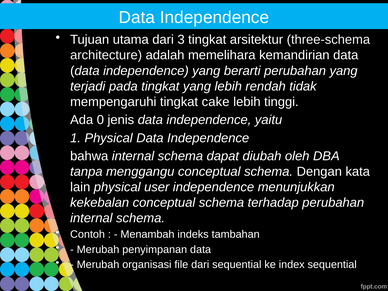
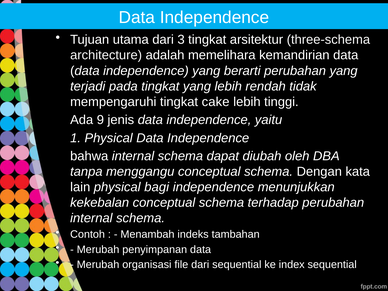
0: 0 -> 9
user: user -> bagi
